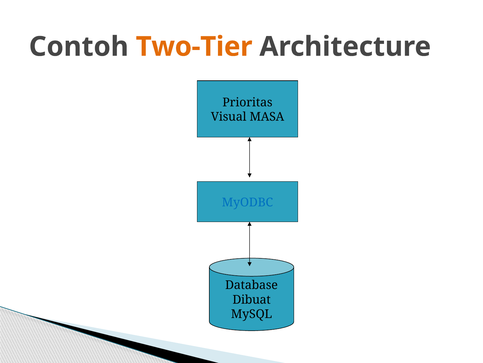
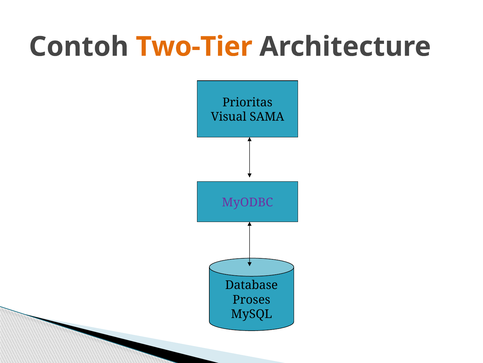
MASA: MASA -> SAMA
MyODBC colour: blue -> purple
Dibuat: Dibuat -> Proses
